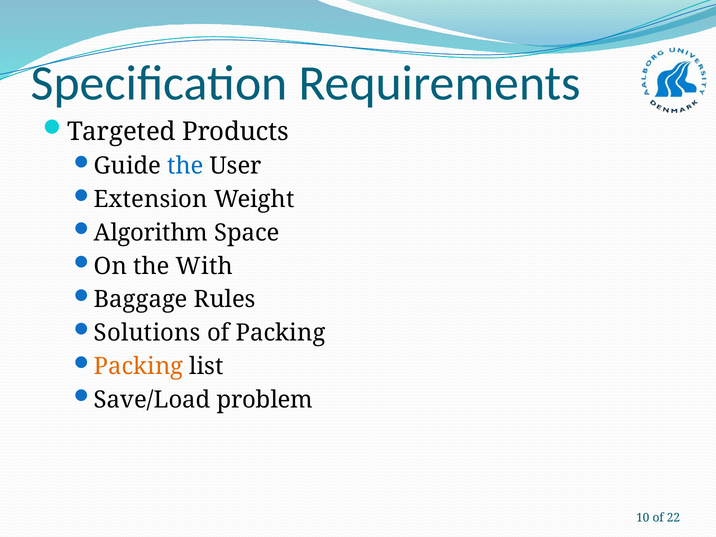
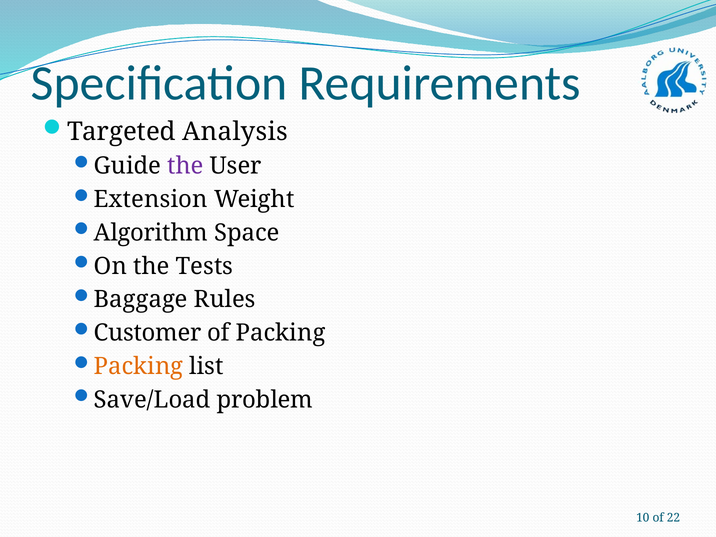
Products: Products -> Analysis
the at (185, 166) colour: blue -> purple
With: With -> Tests
Solutions: Solutions -> Customer
